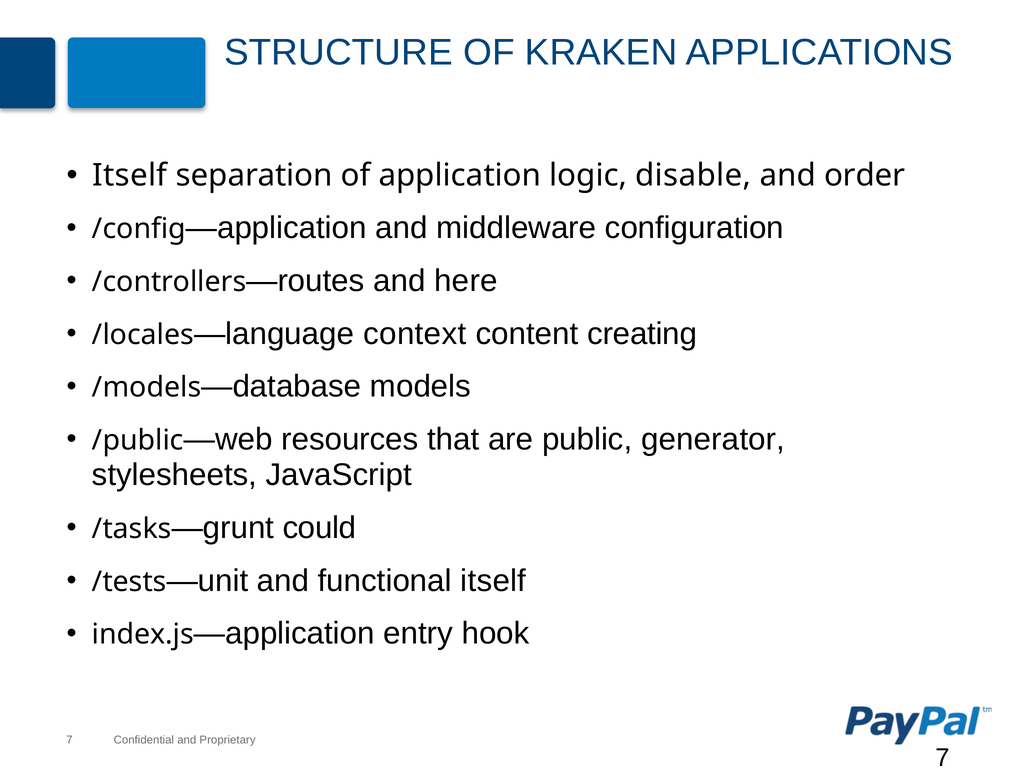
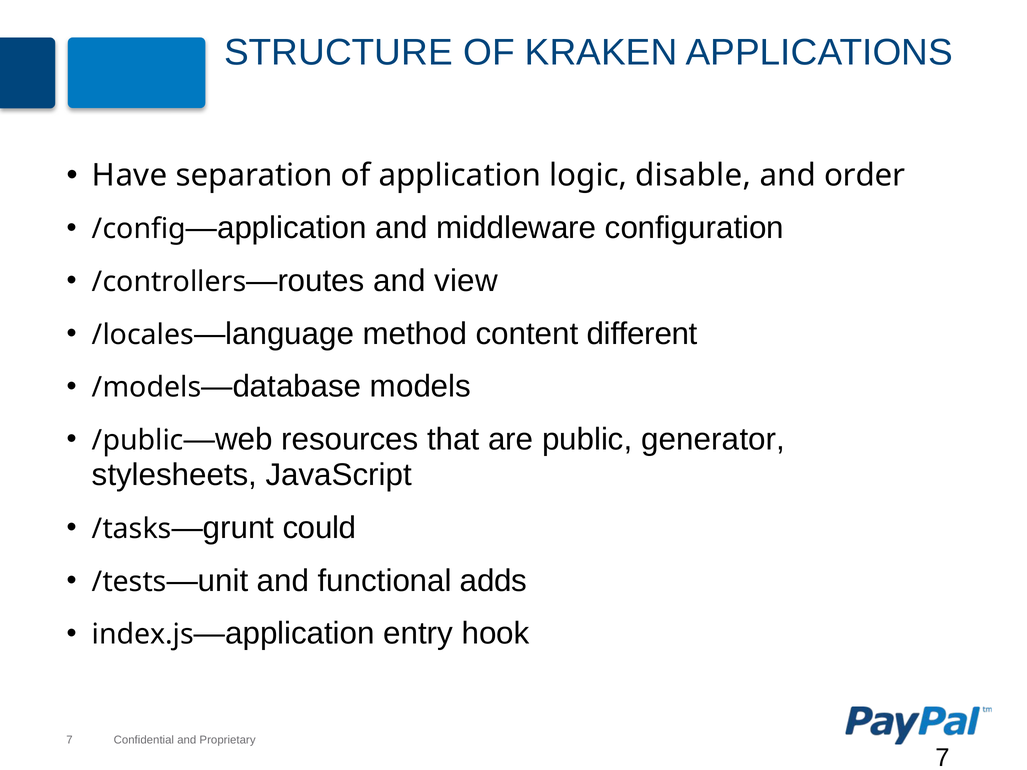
Itself at (130, 175): Itself -> Have
here: here -> view
context: context -> method
creating: creating -> different
functional itself: itself -> adds
